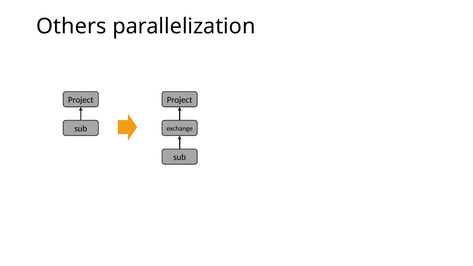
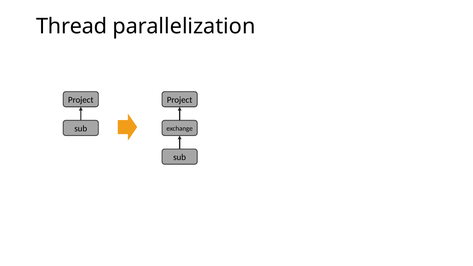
Others: Others -> Thread
